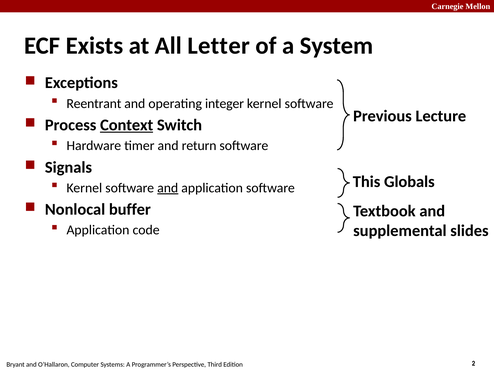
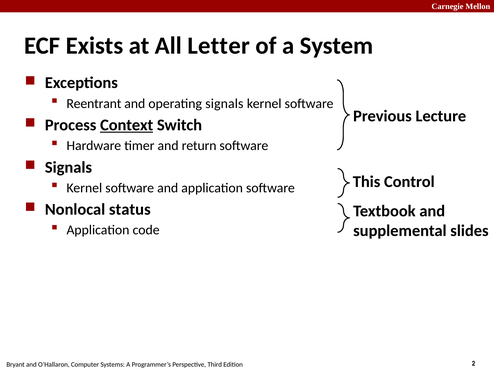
operating integer: integer -> signals
Globals: Globals -> Control
and at (168, 188) underline: present -> none
buffer: buffer -> status
